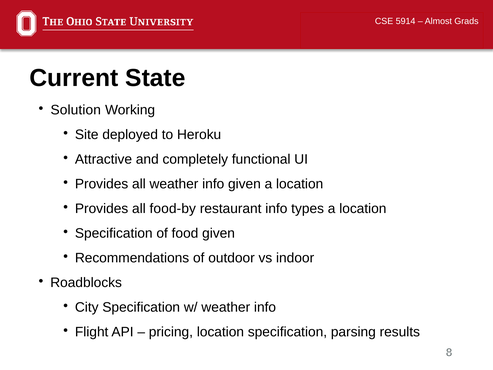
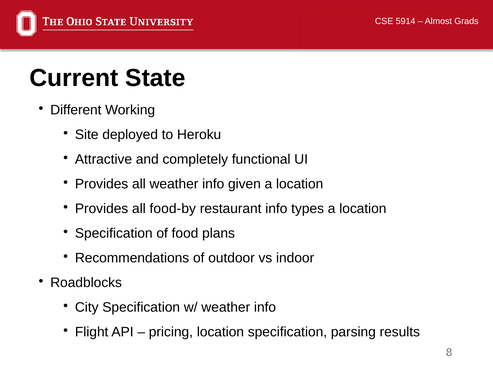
Solution: Solution -> Different
food given: given -> plans
